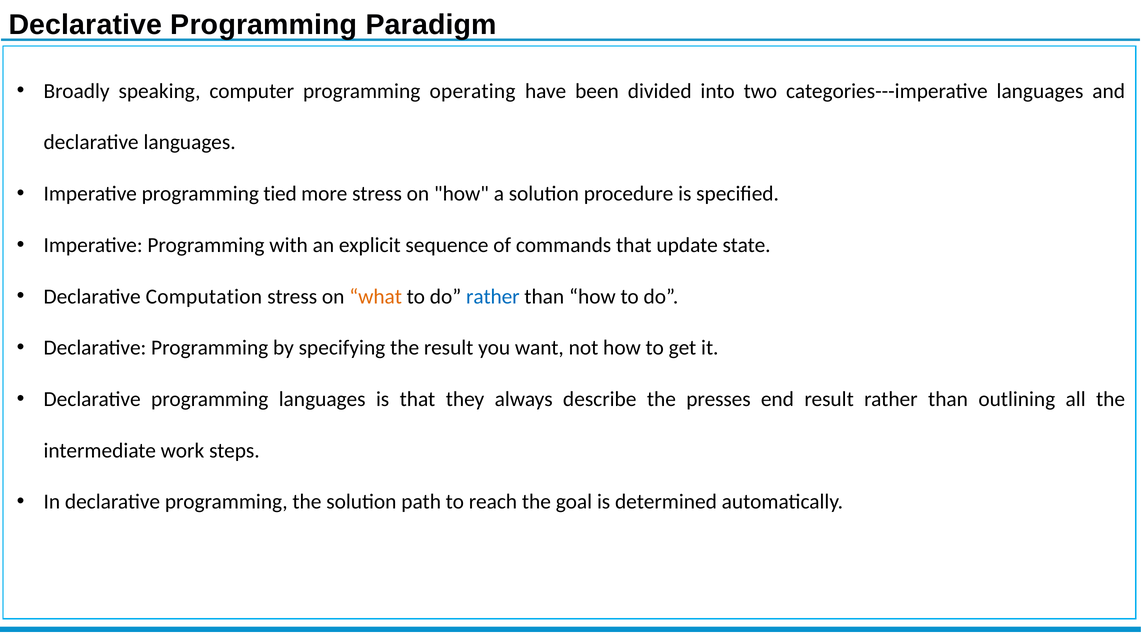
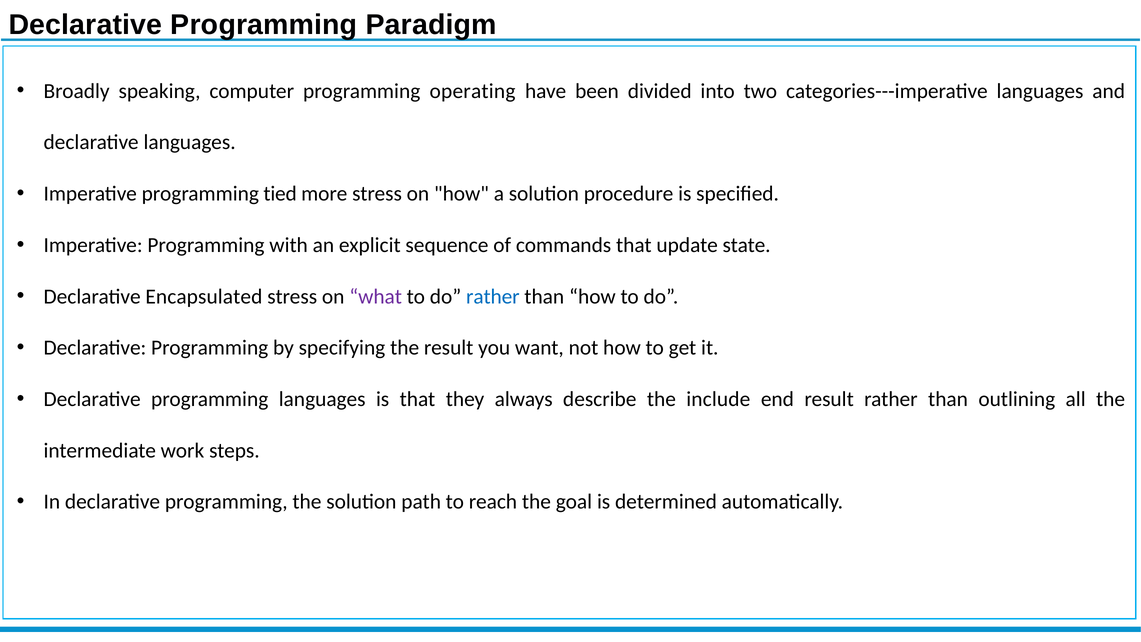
Computation: Computation -> Encapsulated
what colour: orange -> purple
presses: presses -> include
